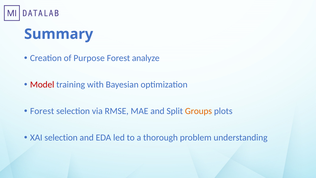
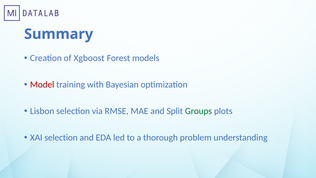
Purpose: Purpose -> Xgboost
analyze: analyze -> models
Forest at (42, 111): Forest -> Lisbon
Groups colour: orange -> green
